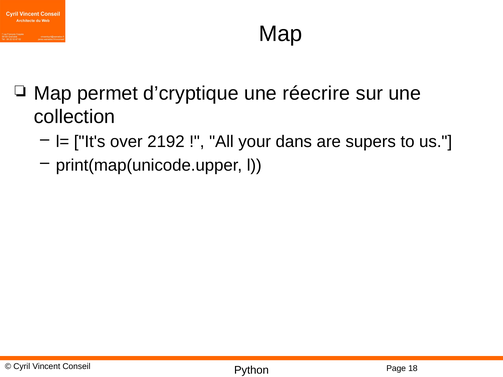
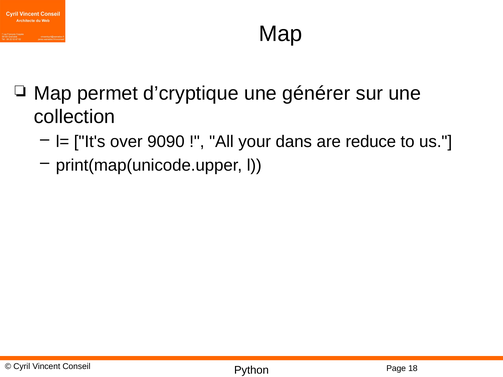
réecrire: réecrire -> générer
2192: 2192 -> 9090
supers: supers -> reduce
